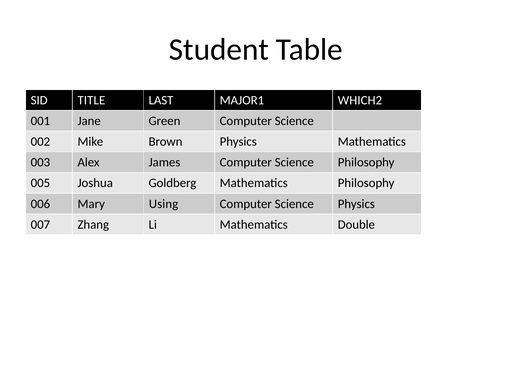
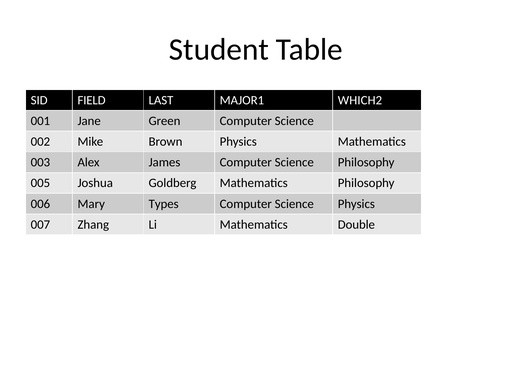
TITLE: TITLE -> FIELD
Using: Using -> Types
